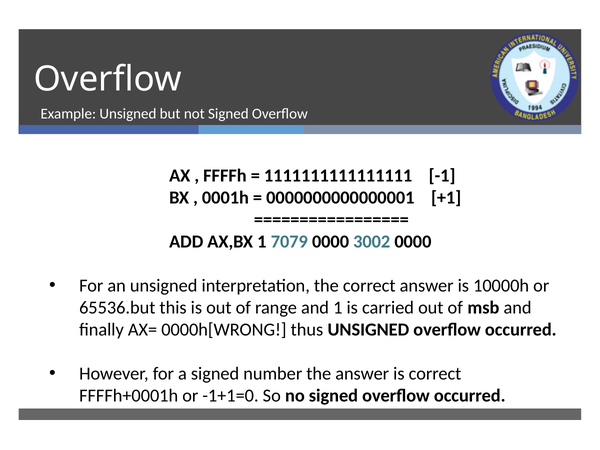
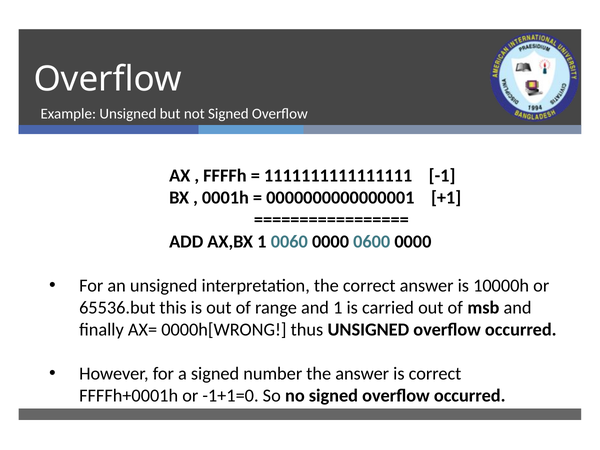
7079: 7079 -> 0060
3002: 3002 -> 0600
